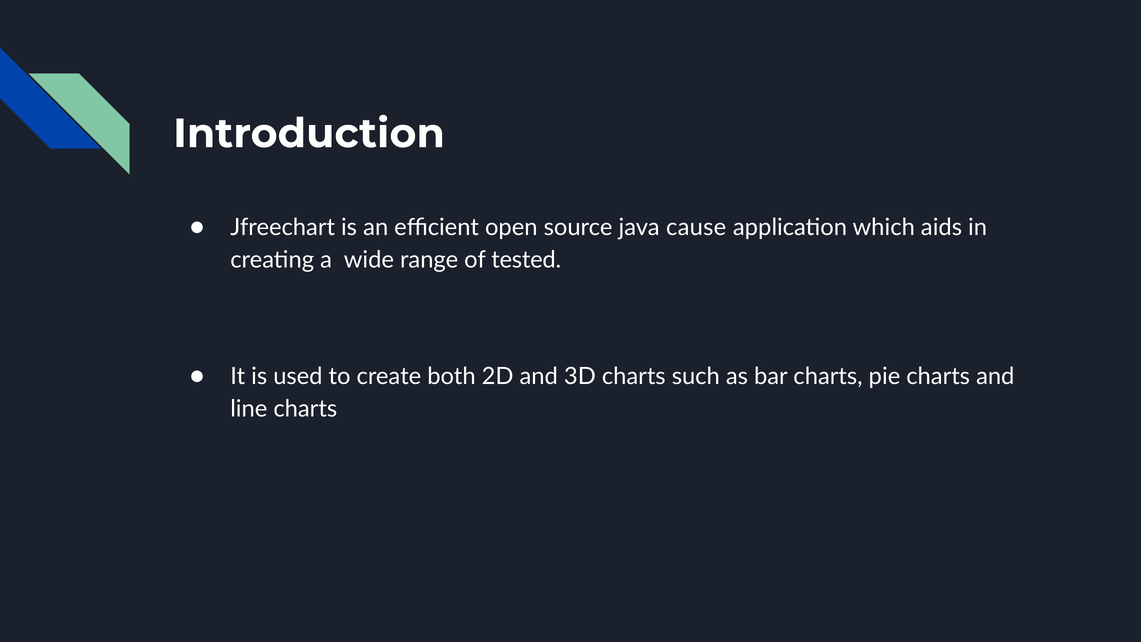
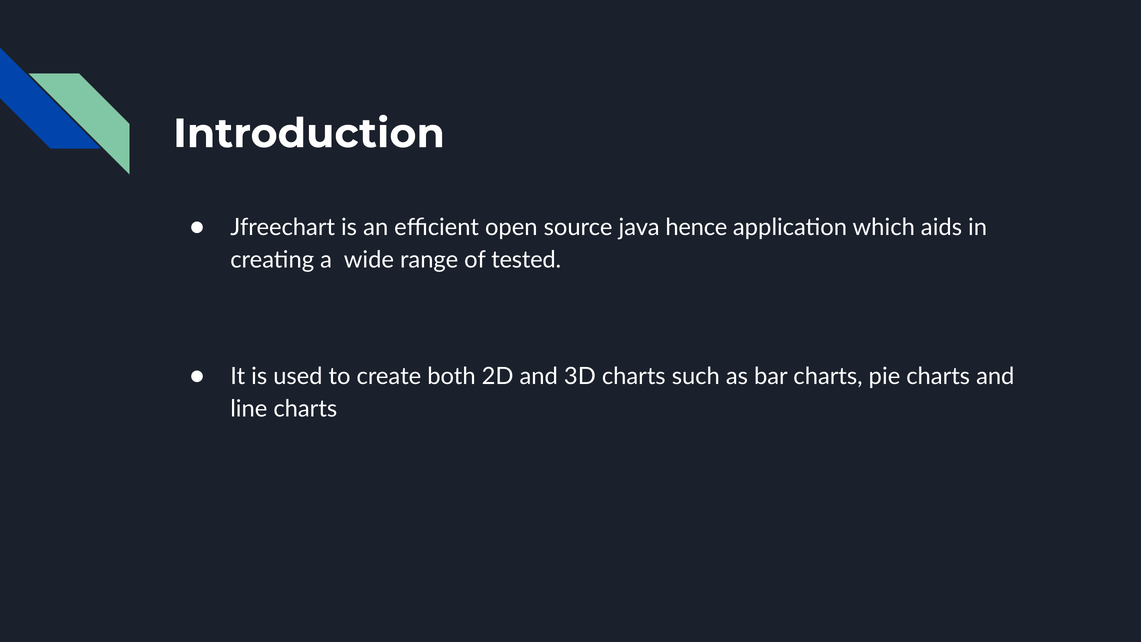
cause: cause -> hence
